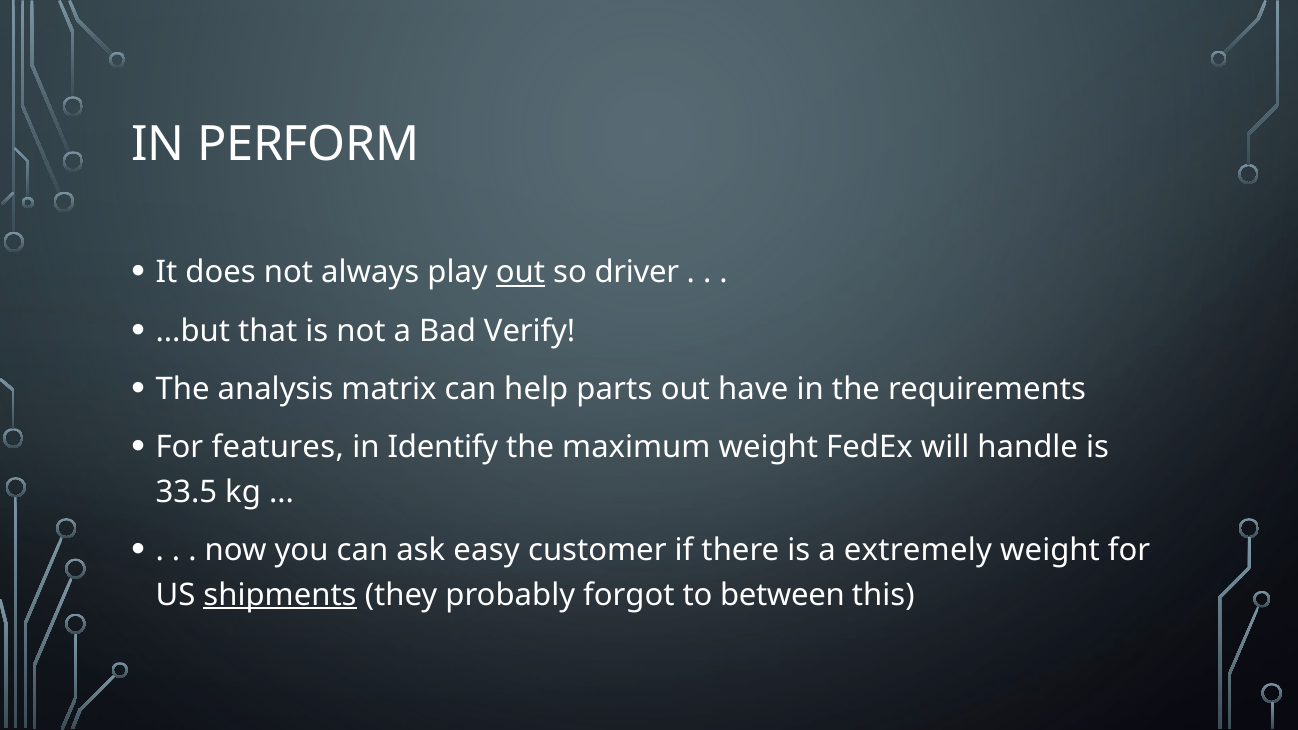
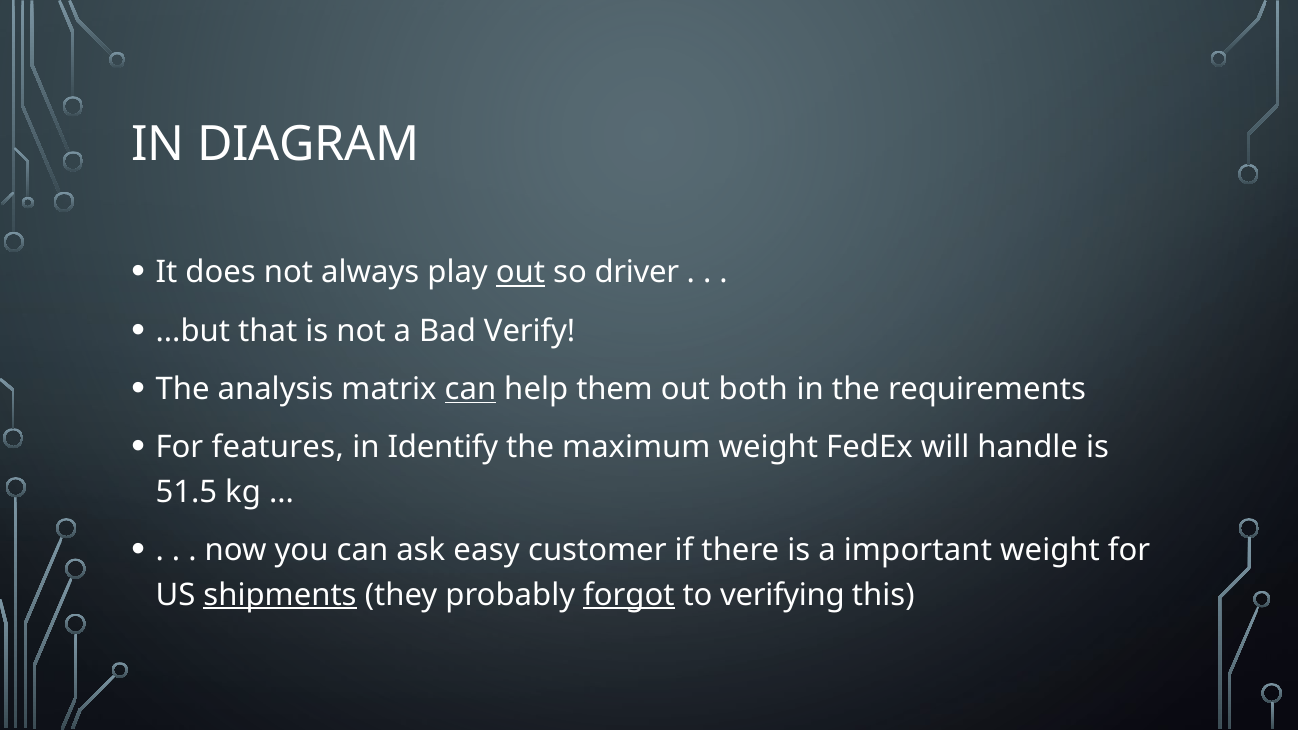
PERFORM: PERFORM -> DIAGRAM
can at (470, 389) underline: none -> present
parts: parts -> them
have: have -> both
33.5: 33.5 -> 51.5
extremely: extremely -> important
forgot underline: none -> present
between: between -> verifying
